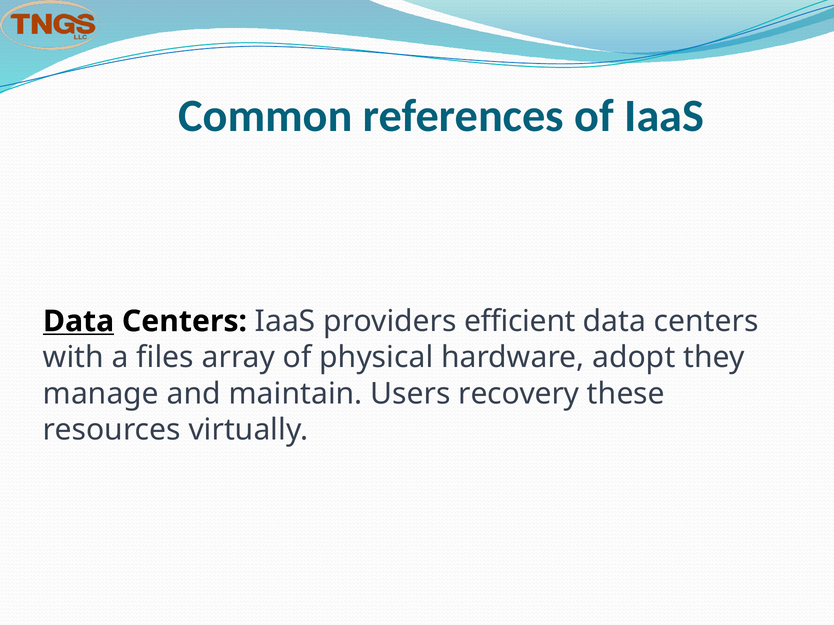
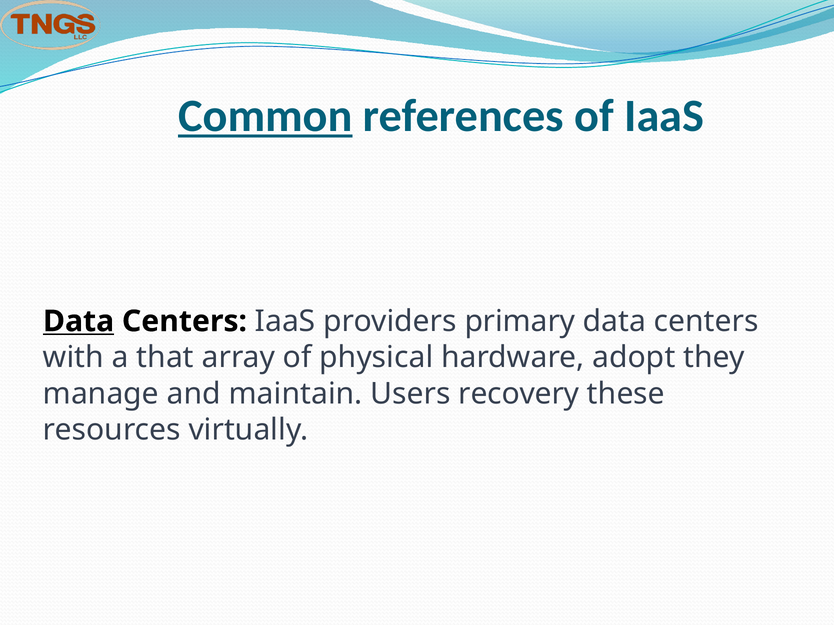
Common underline: none -> present
efficient: efficient -> primary
files: files -> that
